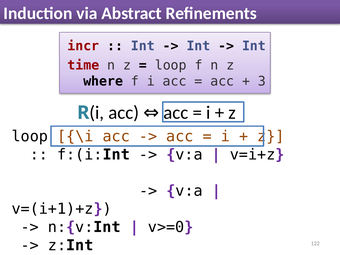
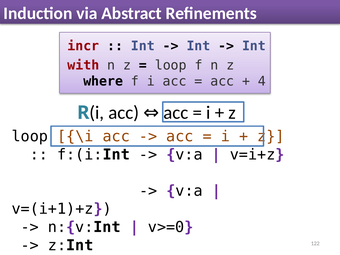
time: time -> with
3: 3 -> 4
